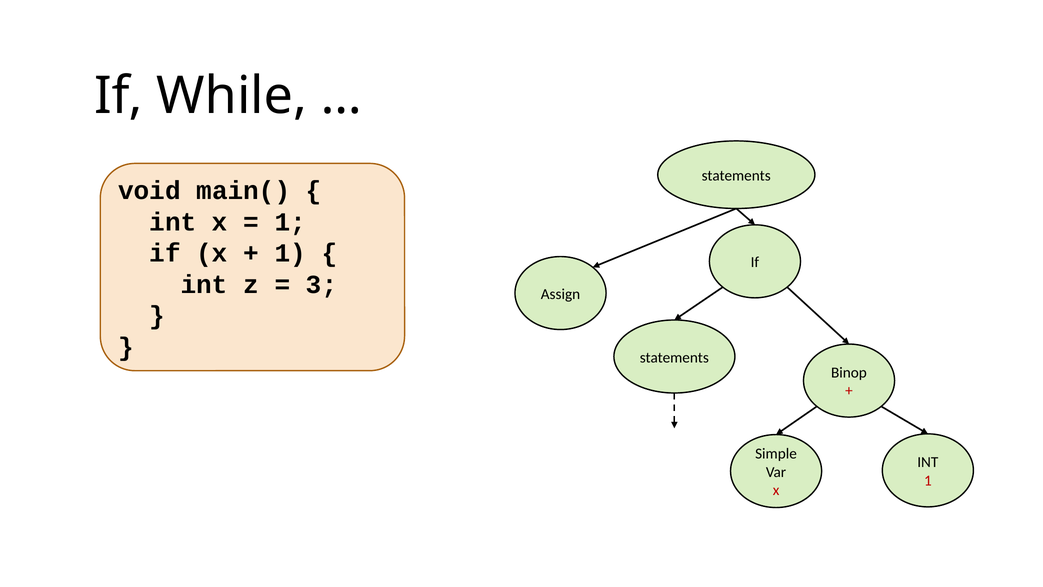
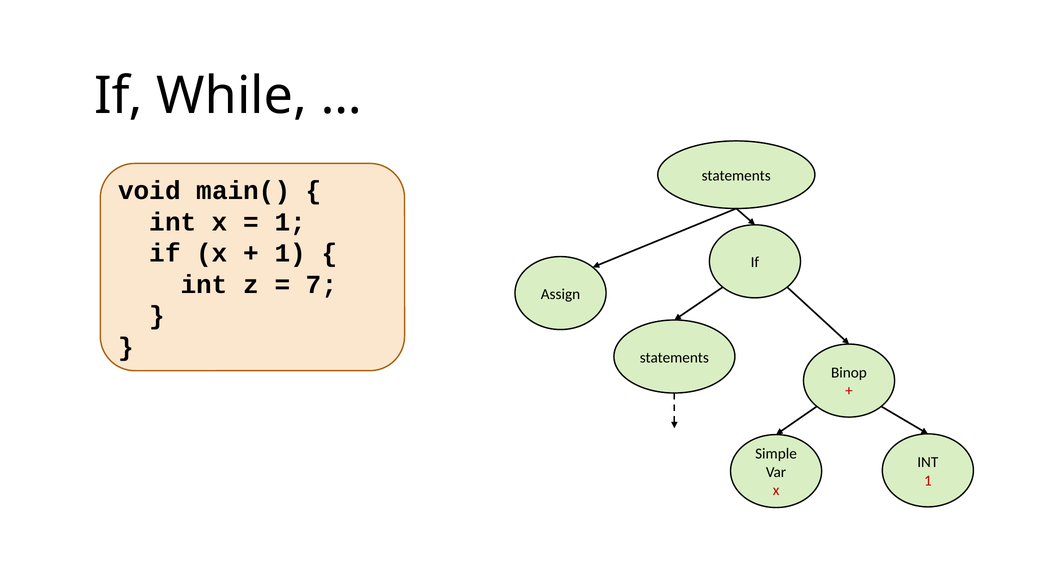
3: 3 -> 7
